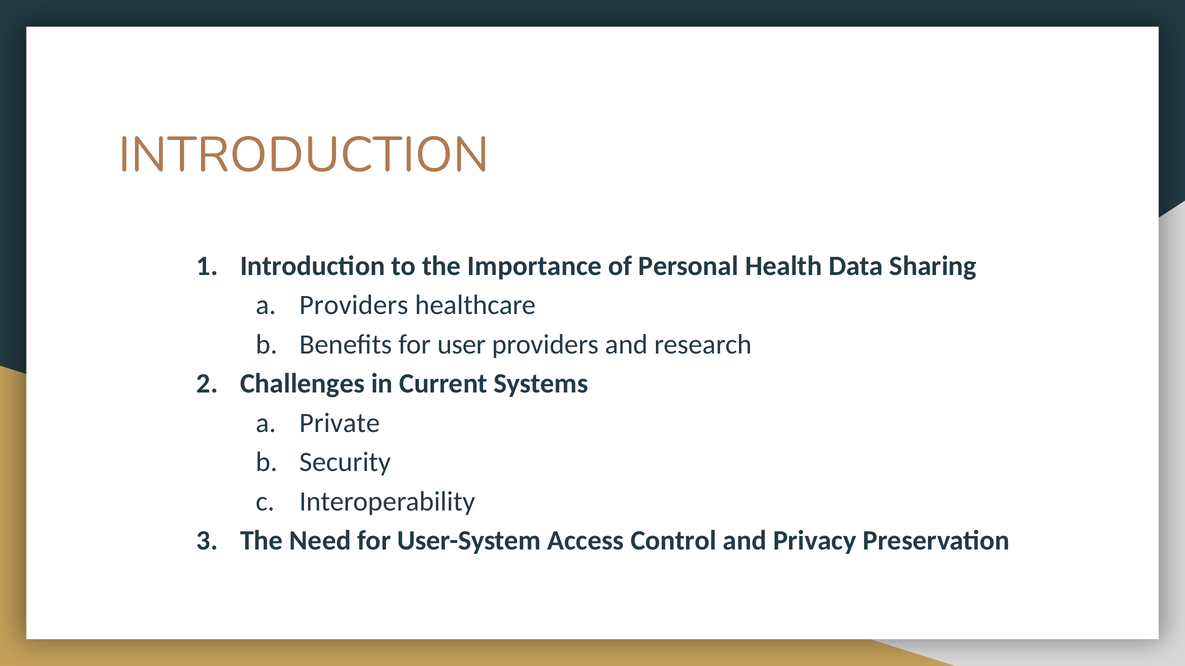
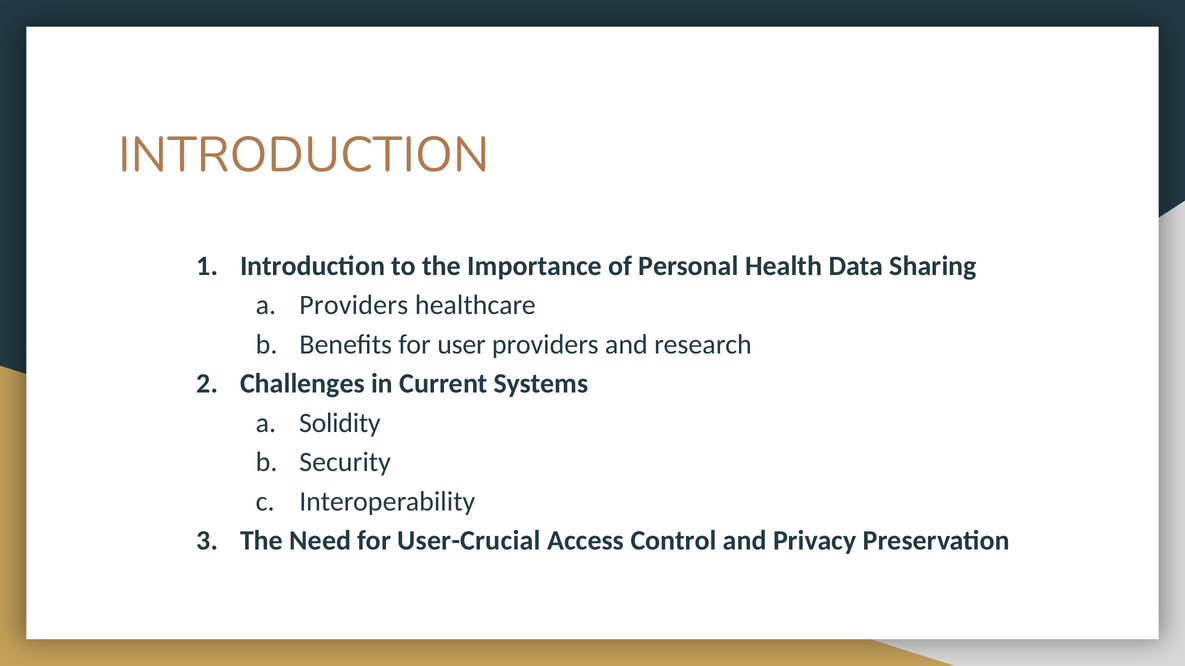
Private: Private -> Solidity
User-System: User-System -> User-Crucial
